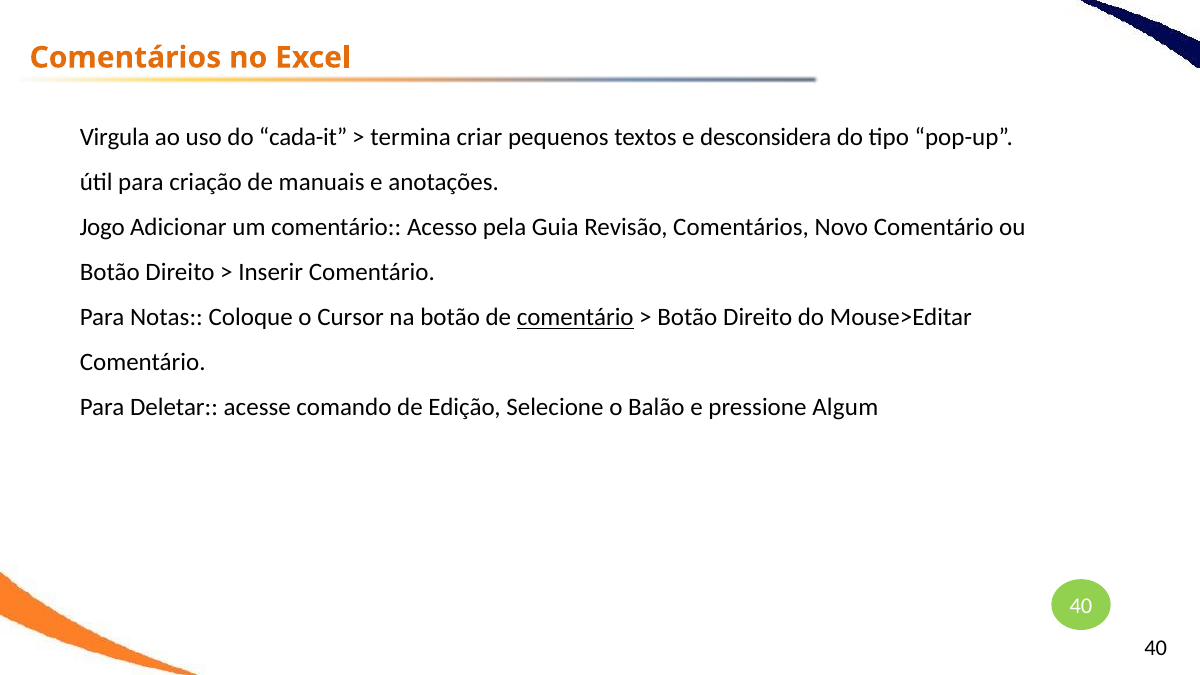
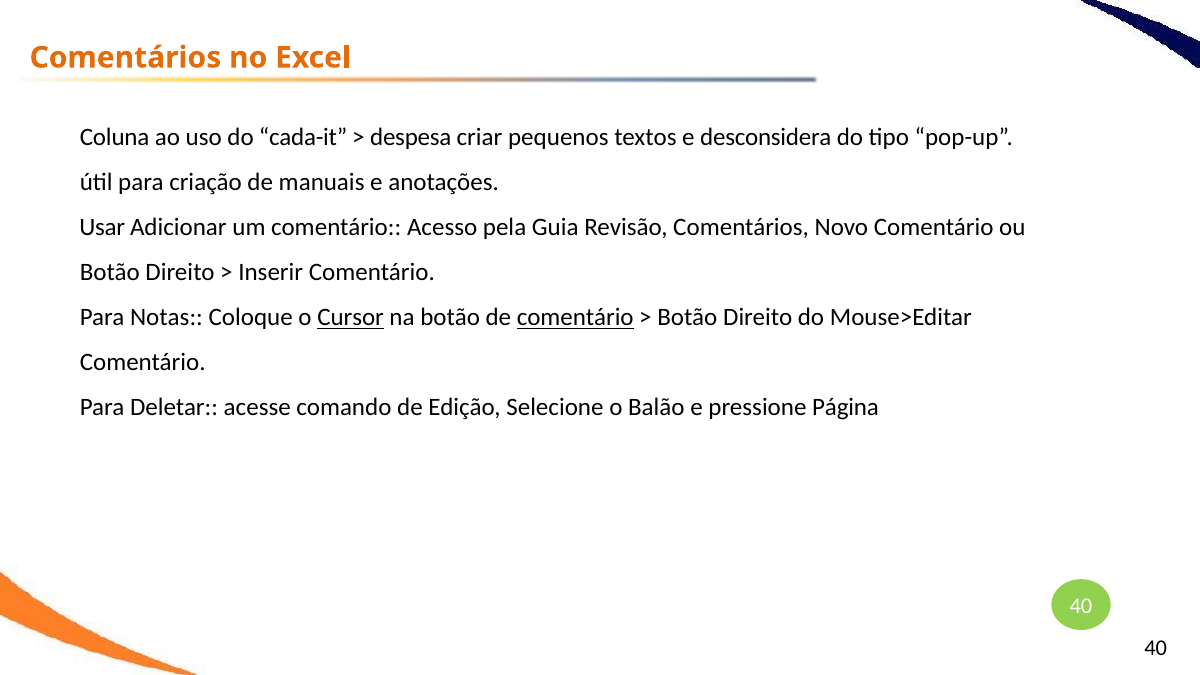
Virgula: Virgula -> Coluna
termina: termina -> despesa
Jogo: Jogo -> Usar
Cursor underline: none -> present
Algum: Algum -> Página
